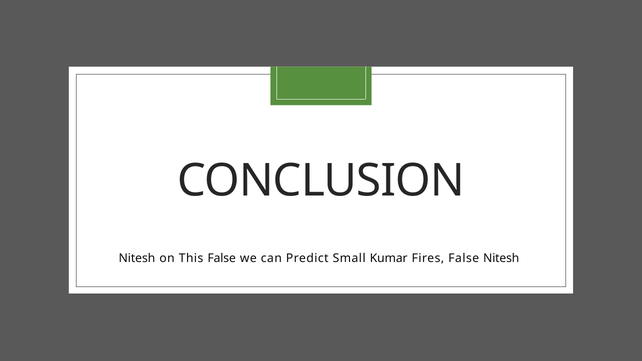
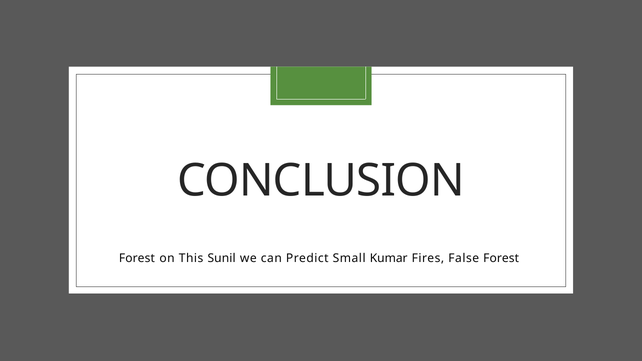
Nitesh at (137, 258): Nitesh -> Forest
This False: False -> Sunil
False Nitesh: Nitesh -> Forest
